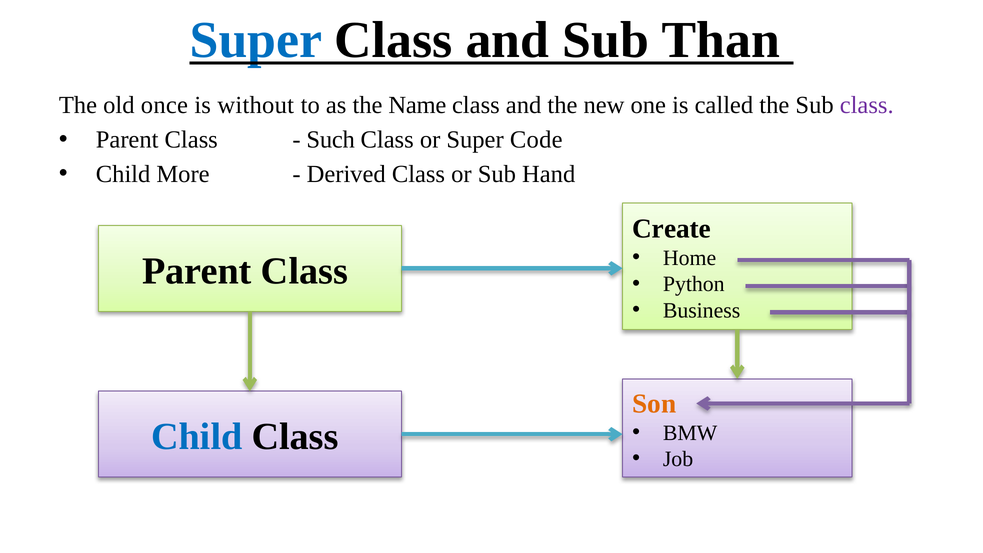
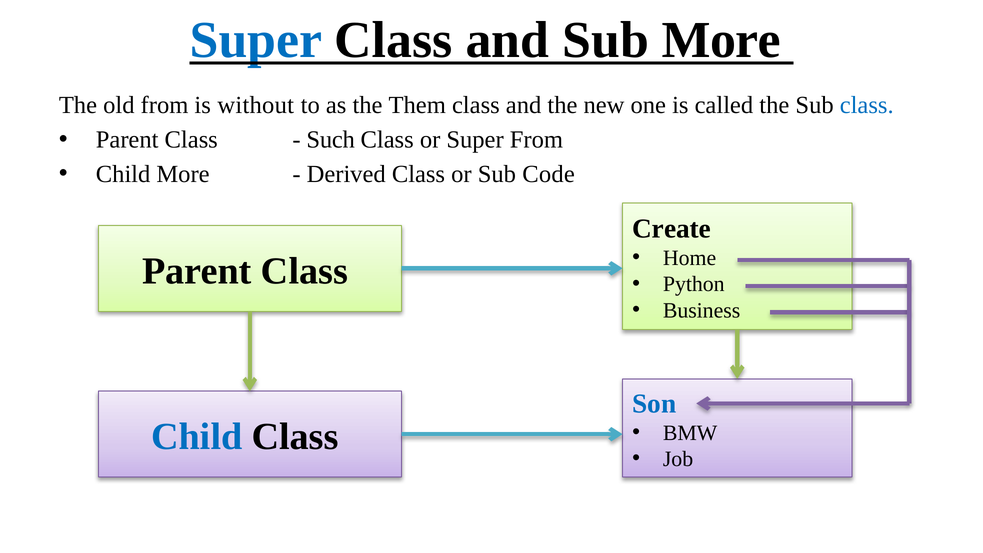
Sub Than: Than -> More
old once: once -> from
Name: Name -> Them
class at (867, 105) colour: purple -> blue
Super Code: Code -> From
Hand: Hand -> Code
Son colour: orange -> blue
